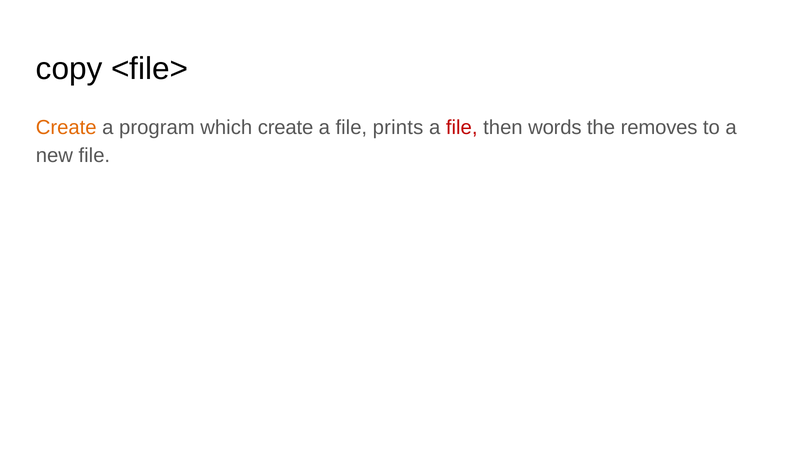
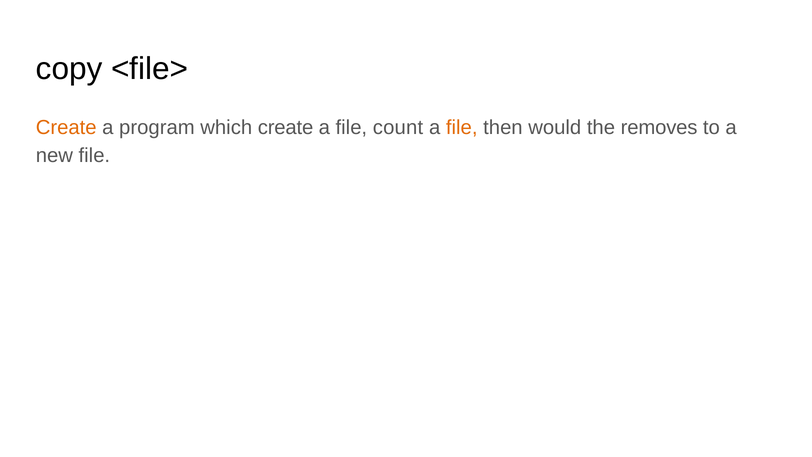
prints: prints -> count
file at (462, 128) colour: red -> orange
words: words -> would
